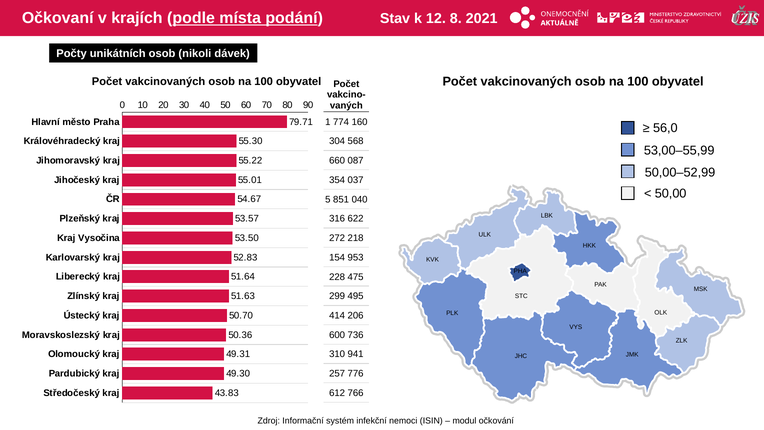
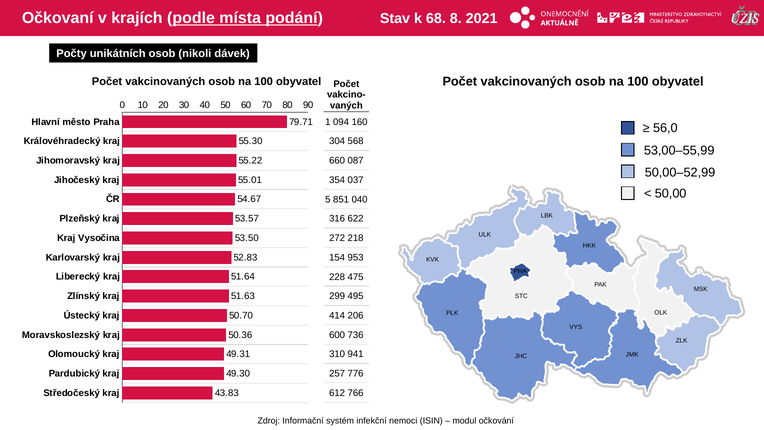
12: 12 -> 68
774: 774 -> 094
